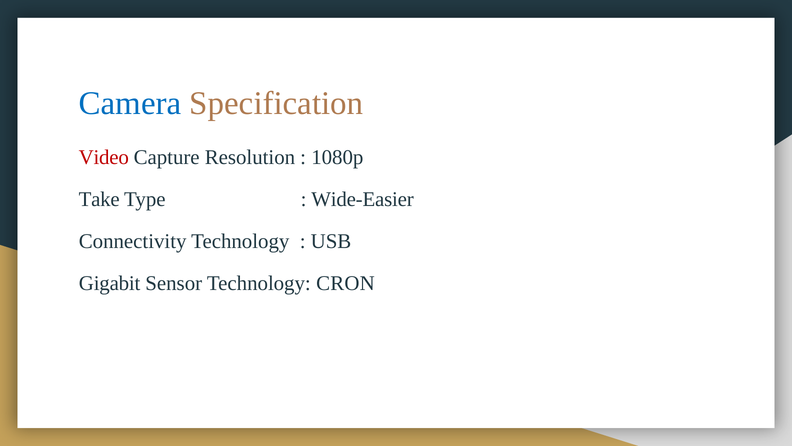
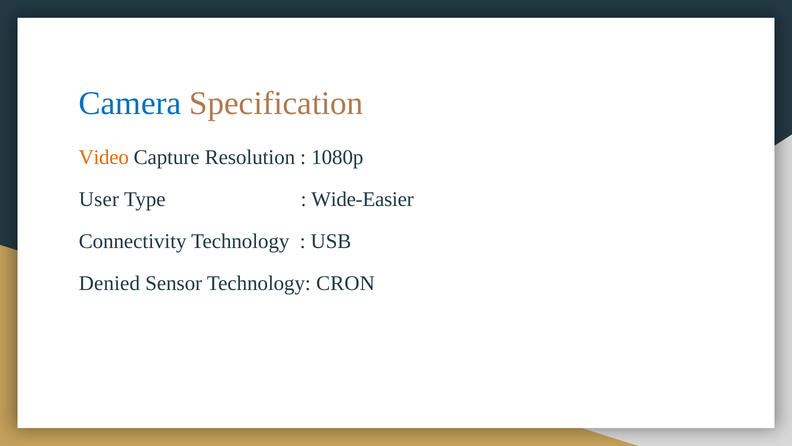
Video colour: red -> orange
Take: Take -> User
Gigabit: Gigabit -> Denied
